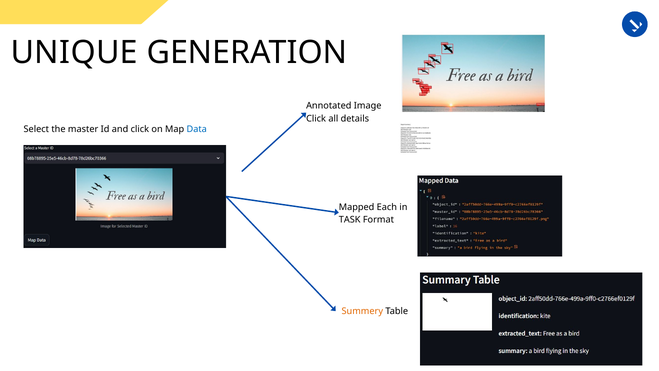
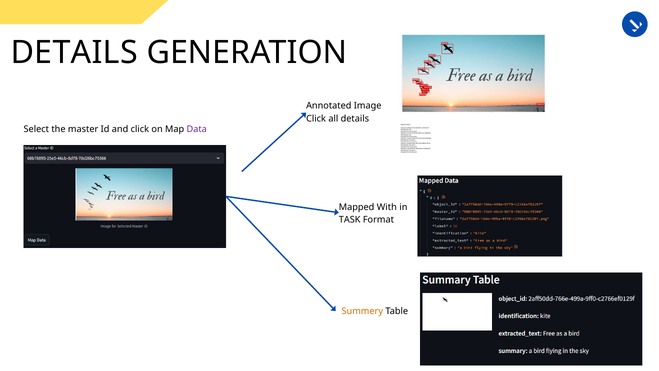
UNIQUE at (74, 53): UNIQUE -> DETAILS
Data colour: blue -> purple
Each: Each -> With
